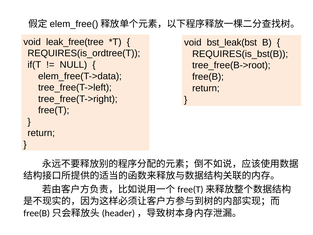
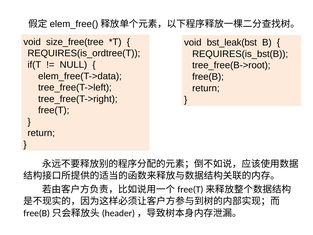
leak_free(tree: leak_free(tree -> size_free(tree
